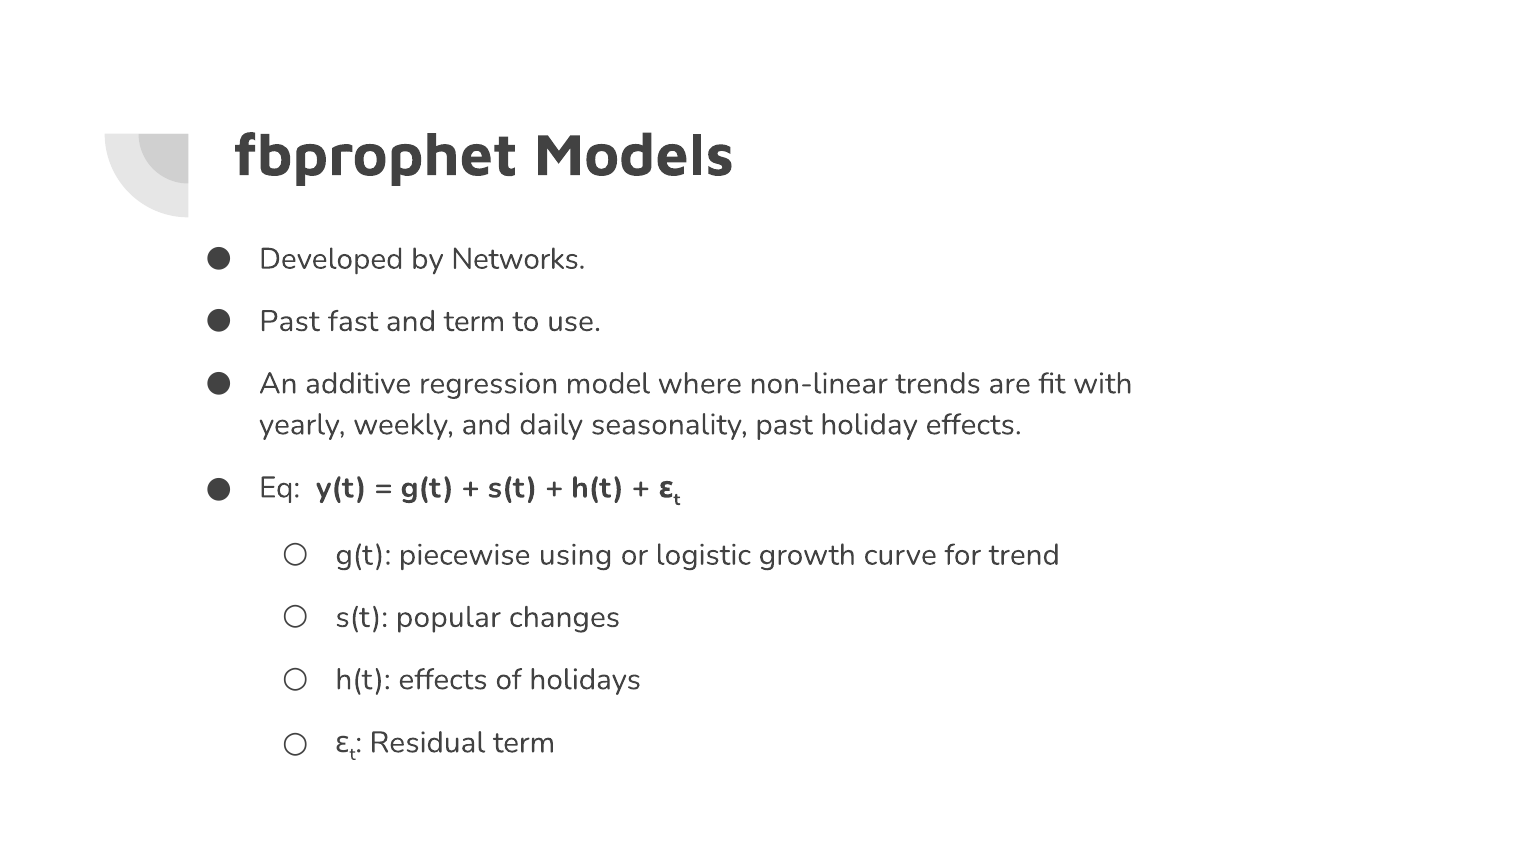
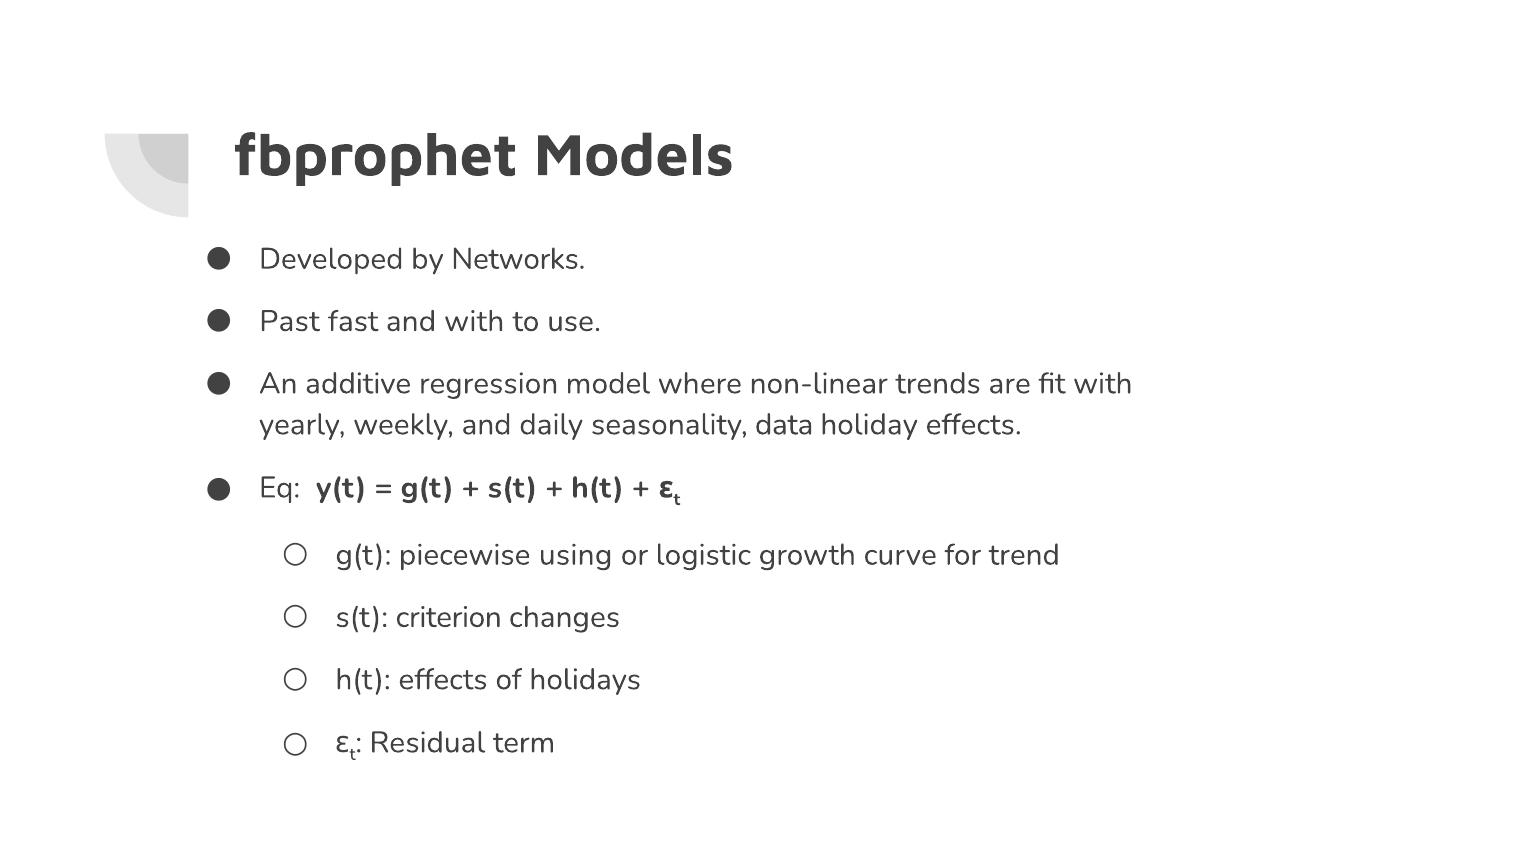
and term: term -> with
seasonality past: past -> data
popular: popular -> criterion
